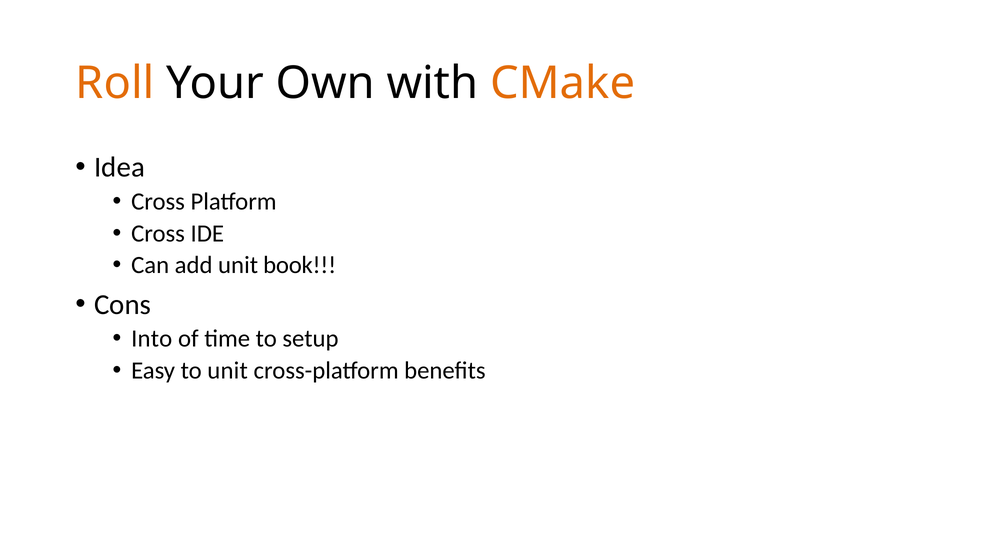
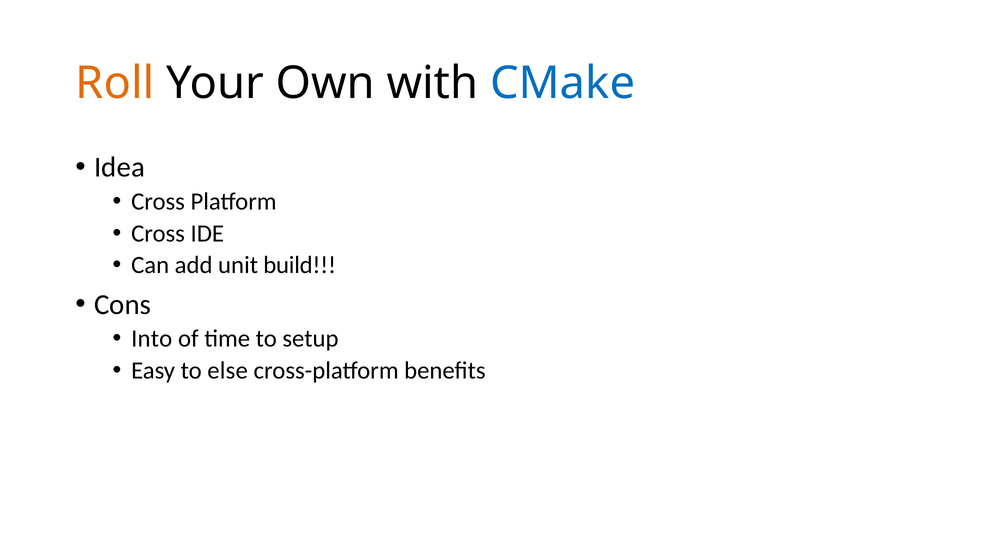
CMake colour: orange -> blue
book: book -> build
to unit: unit -> else
